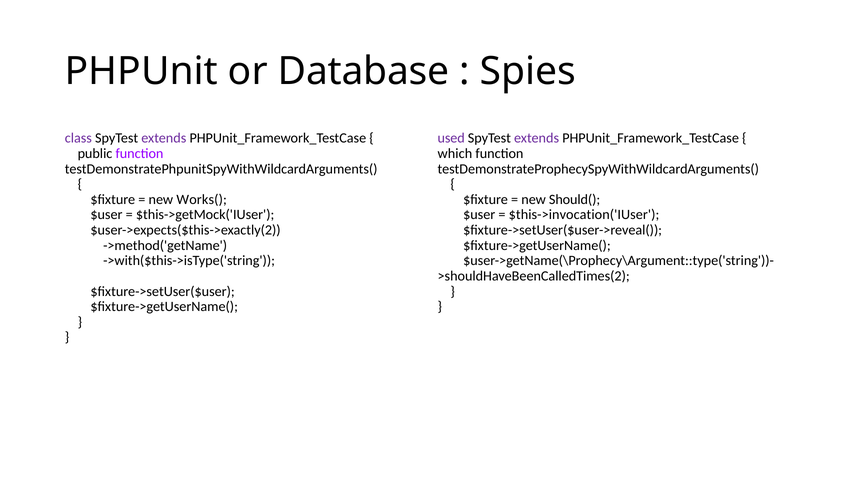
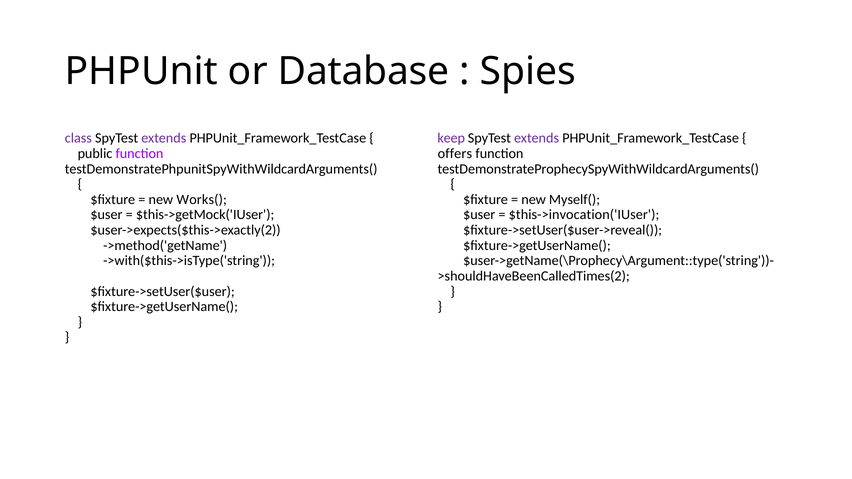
used: used -> keep
which: which -> offers
Should(: Should( -> Myself(
